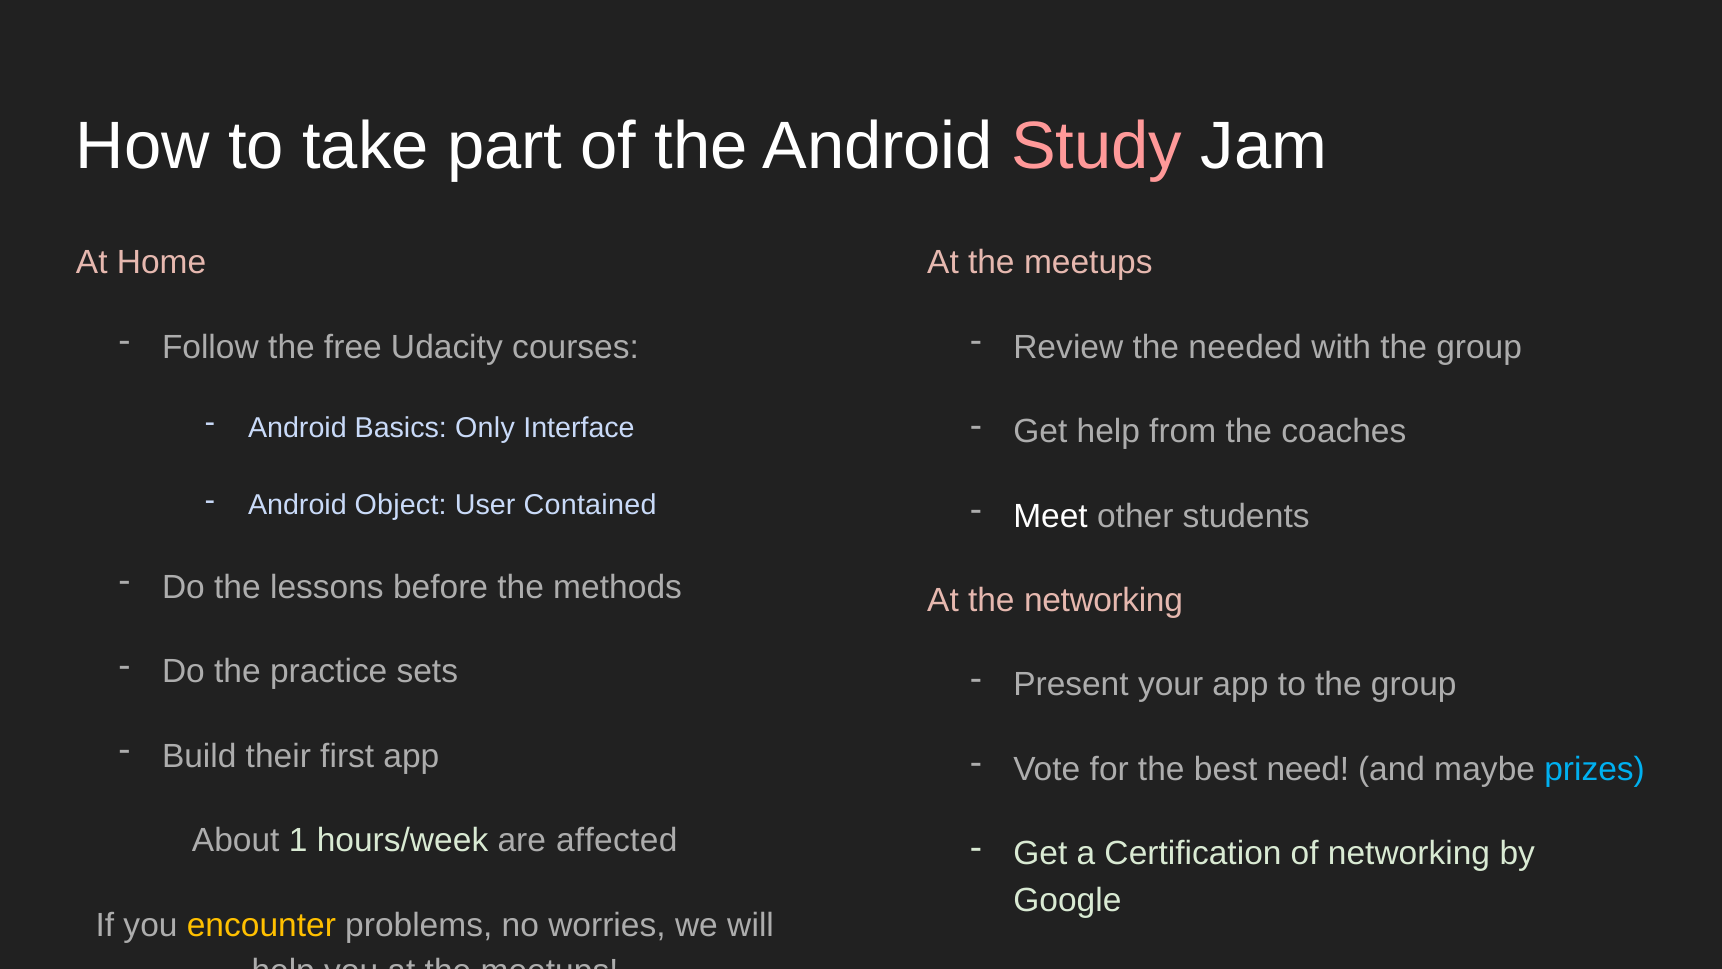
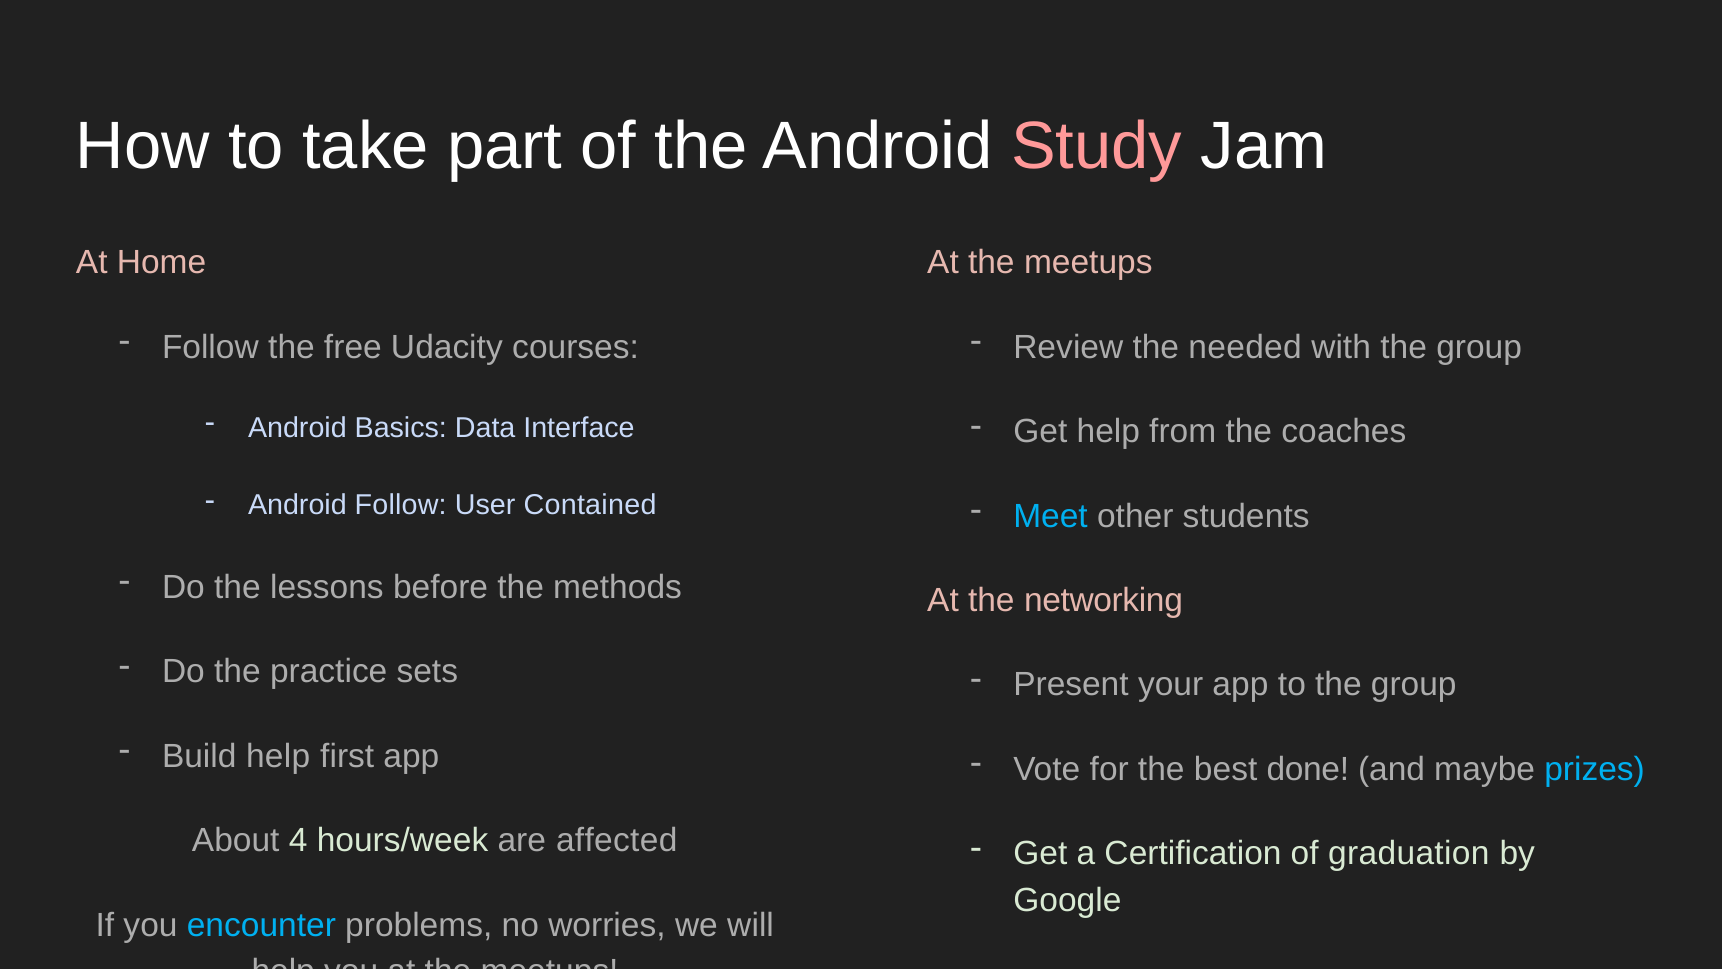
Only: Only -> Data
Android Object: Object -> Follow
Meet colour: white -> light blue
Build their: their -> help
best need: need -> done
1: 1 -> 4
of networking: networking -> graduation
encounter colour: yellow -> light blue
